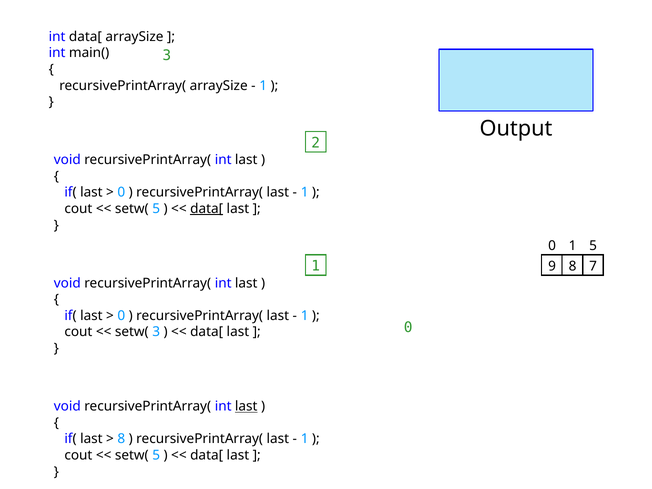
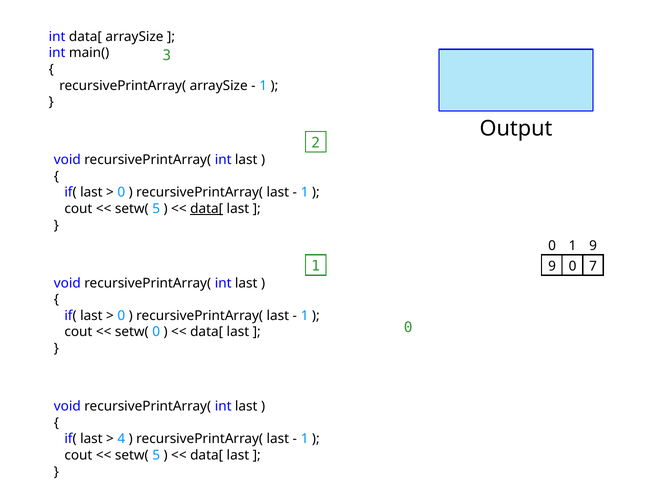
1 5: 5 -> 9
9 8: 8 -> 0
setw( 3: 3 -> 0
last at (246, 406) underline: present -> none
8 at (121, 439): 8 -> 4
